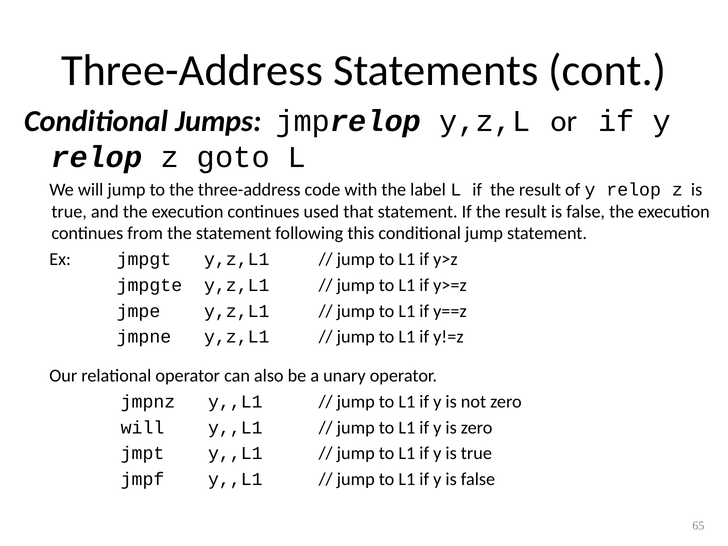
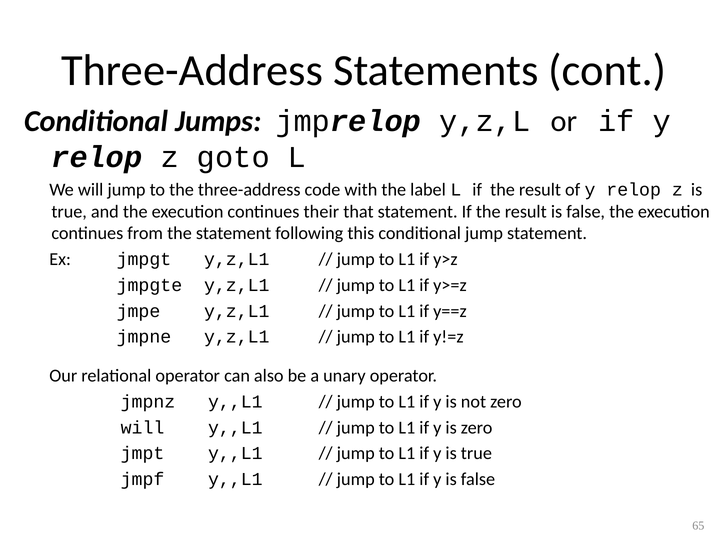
used: used -> their
